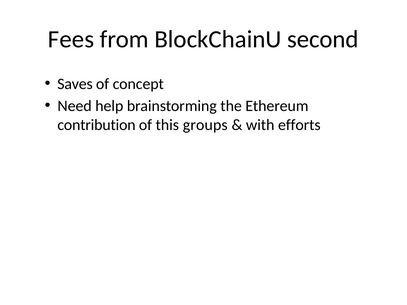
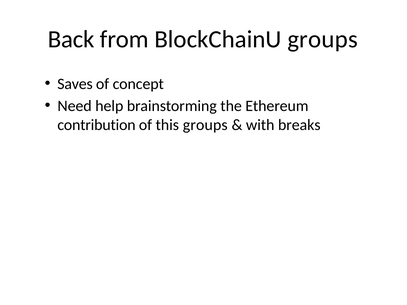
Fees: Fees -> Back
BlockChainU second: second -> groups
efforts: efforts -> breaks
